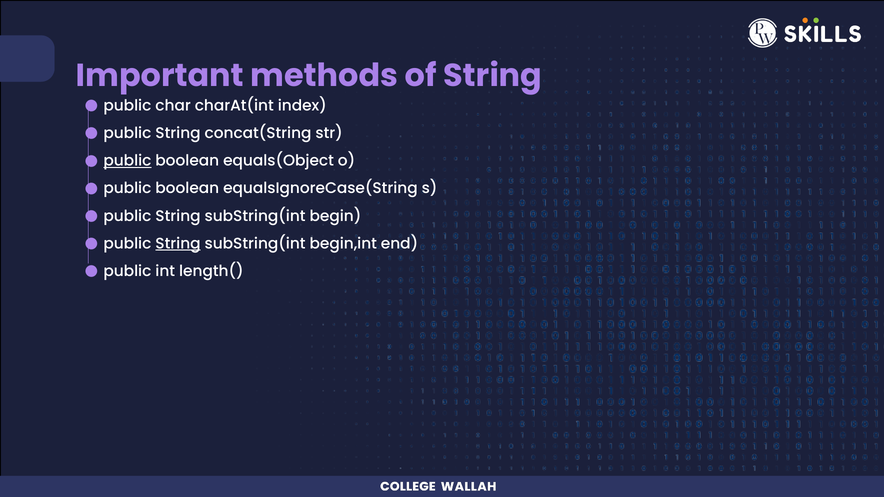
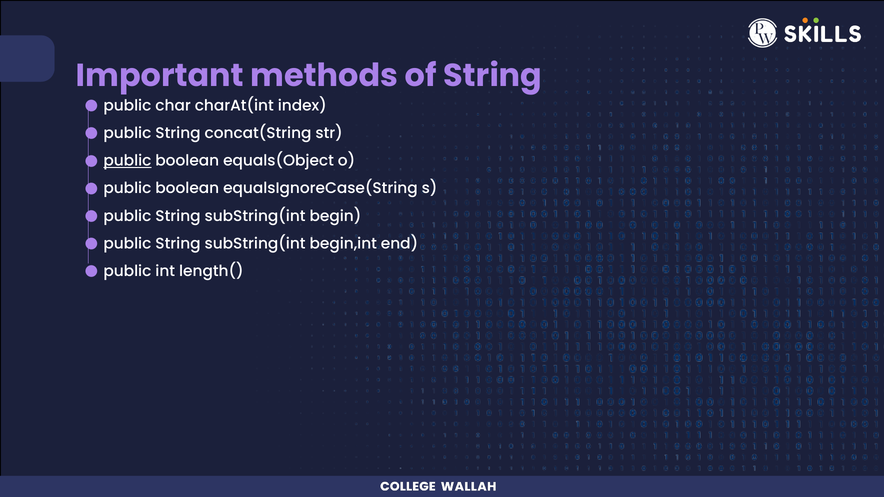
String at (178, 244) underline: present -> none
